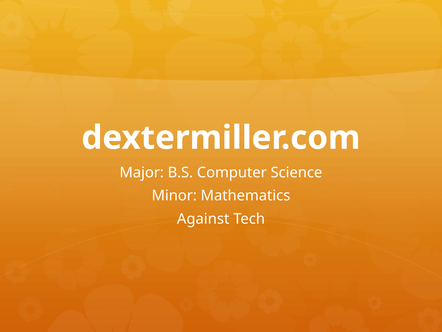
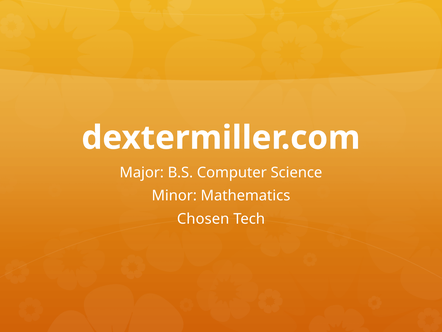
Against: Against -> Chosen
